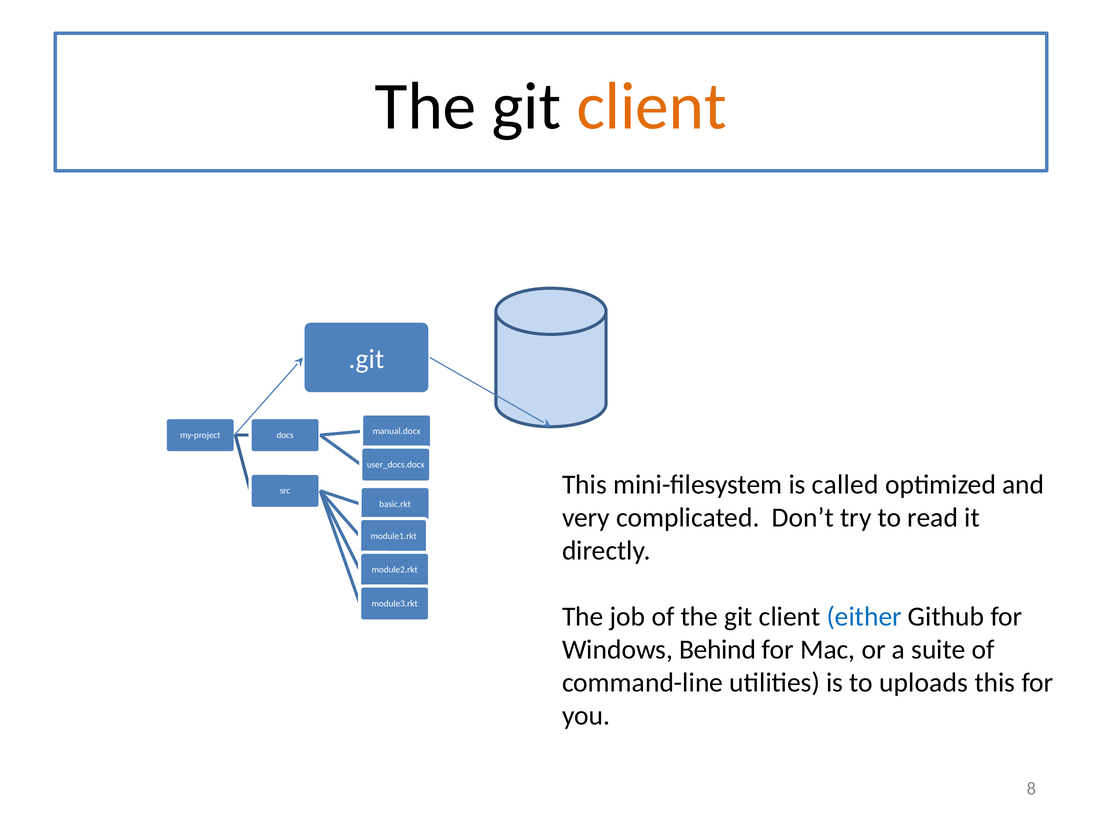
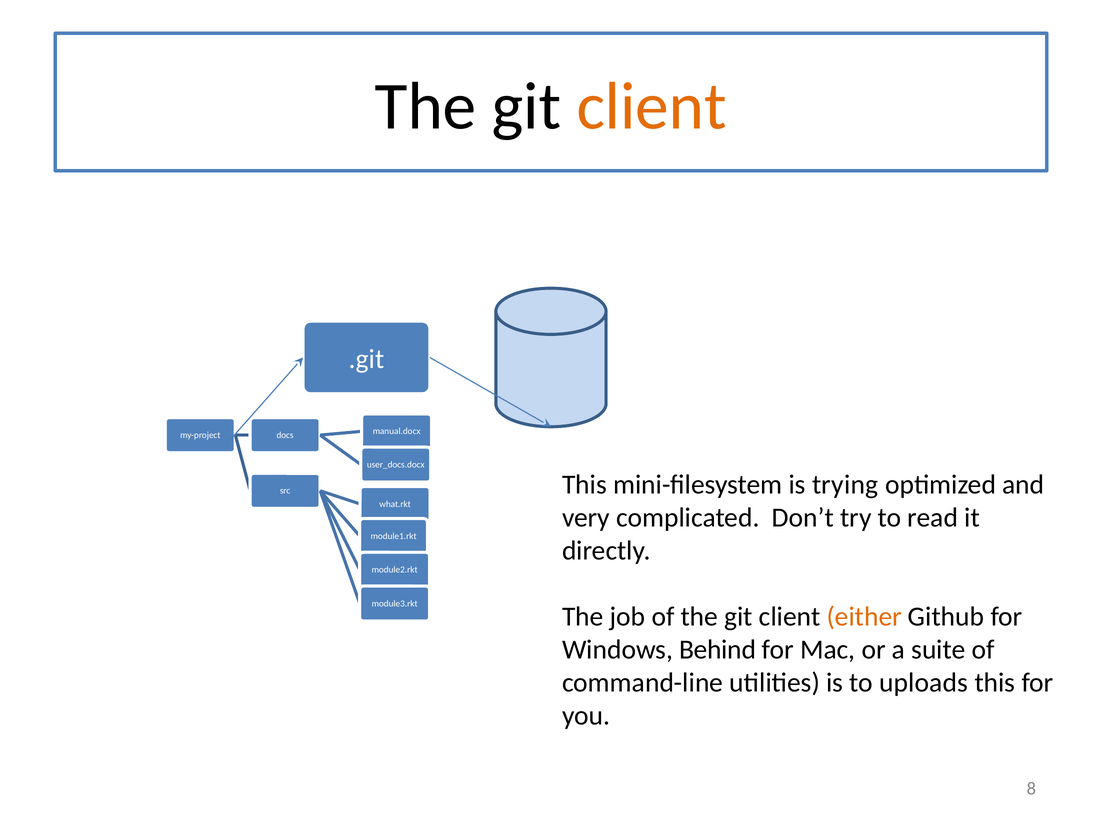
called: called -> trying
basic.rkt: basic.rkt -> what.rkt
either colour: blue -> orange
